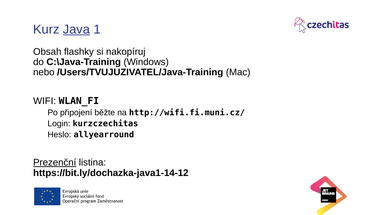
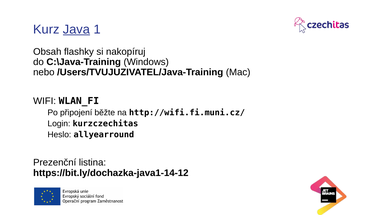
Prezenční underline: present -> none
